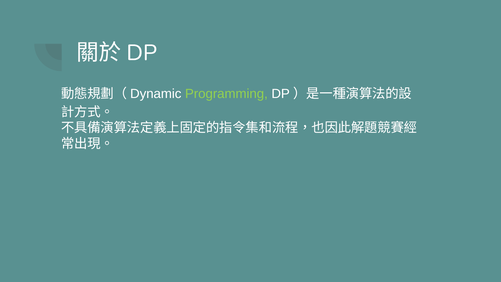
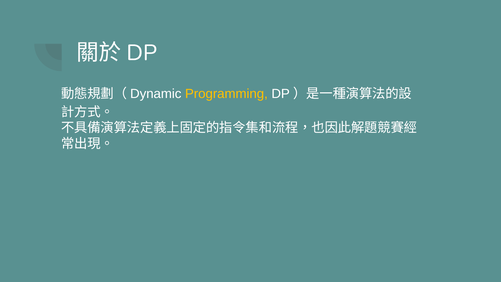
Programming colour: light green -> yellow
